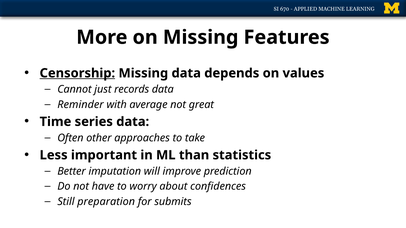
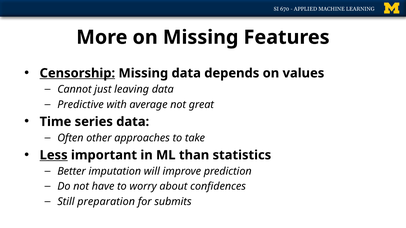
records: records -> leaving
Reminder: Reminder -> Predictive
Less underline: none -> present
